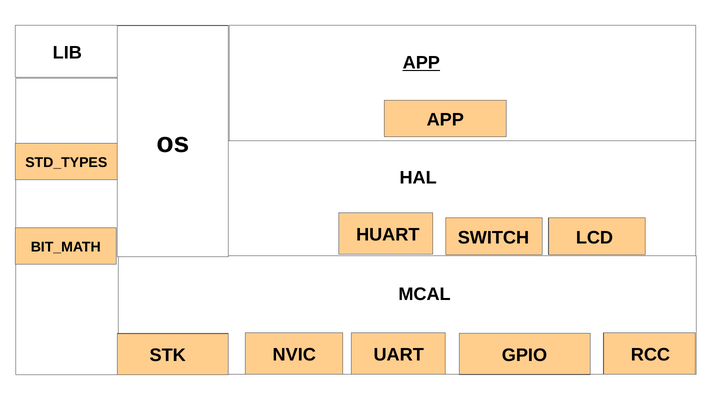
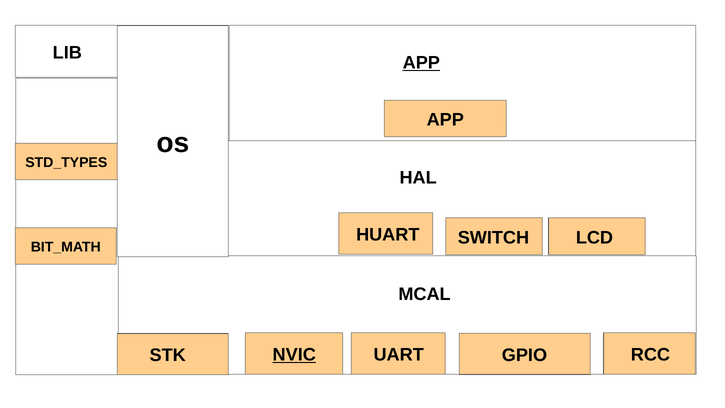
NVIC underline: none -> present
